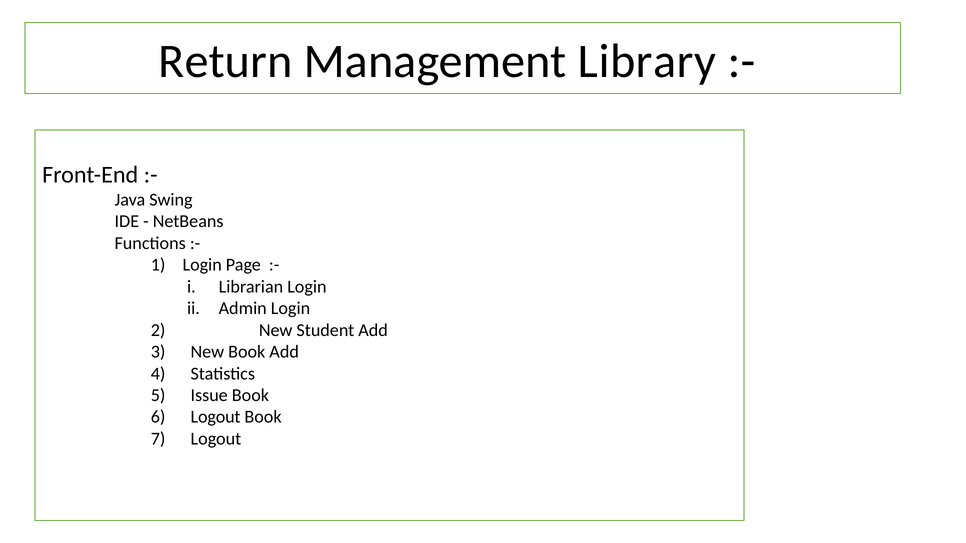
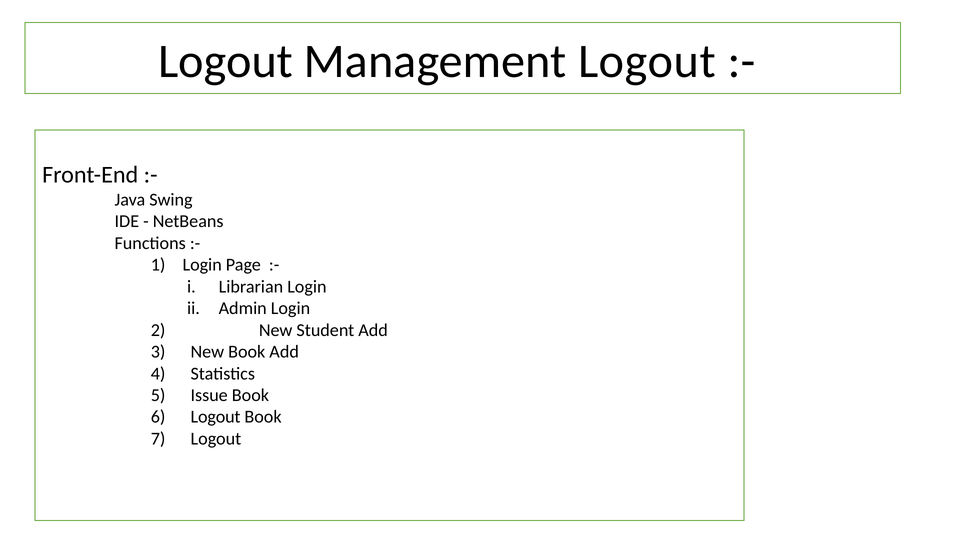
Return at (226, 61): Return -> Logout
Management Library: Library -> Logout
